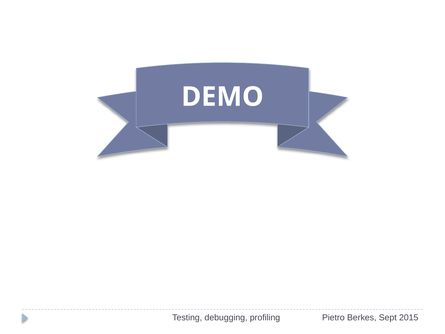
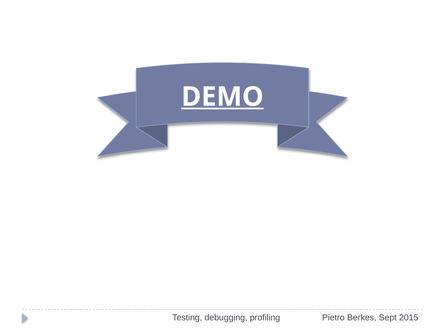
DEMO underline: none -> present
